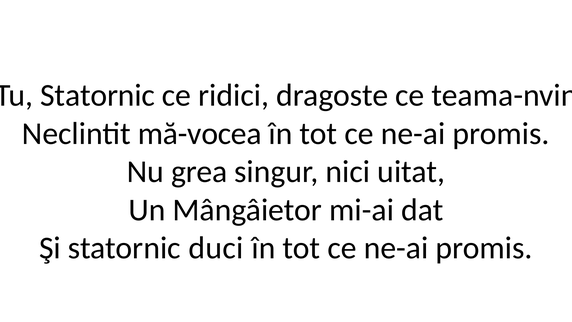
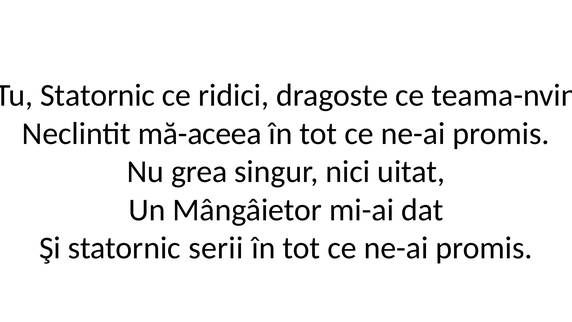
mă-vocea: mă-vocea -> mă-aceea
duci: duci -> serii
